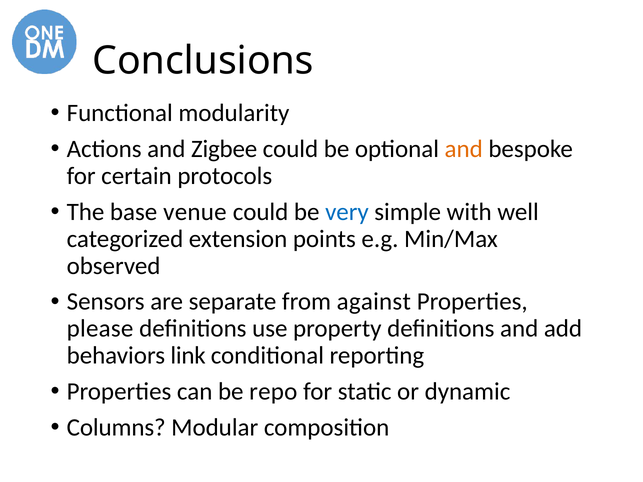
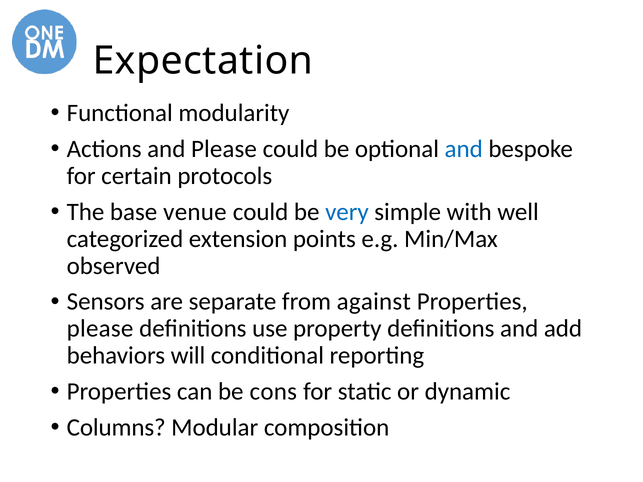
Conclusions: Conclusions -> Expectation
and Zigbee: Zigbee -> Please
and at (464, 149) colour: orange -> blue
link: link -> will
repo: repo -> cons
